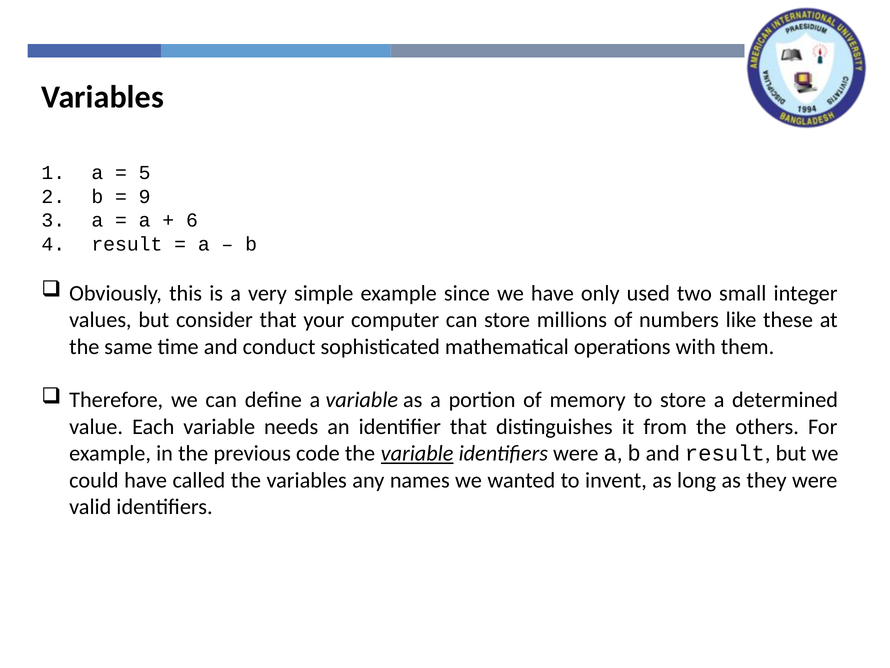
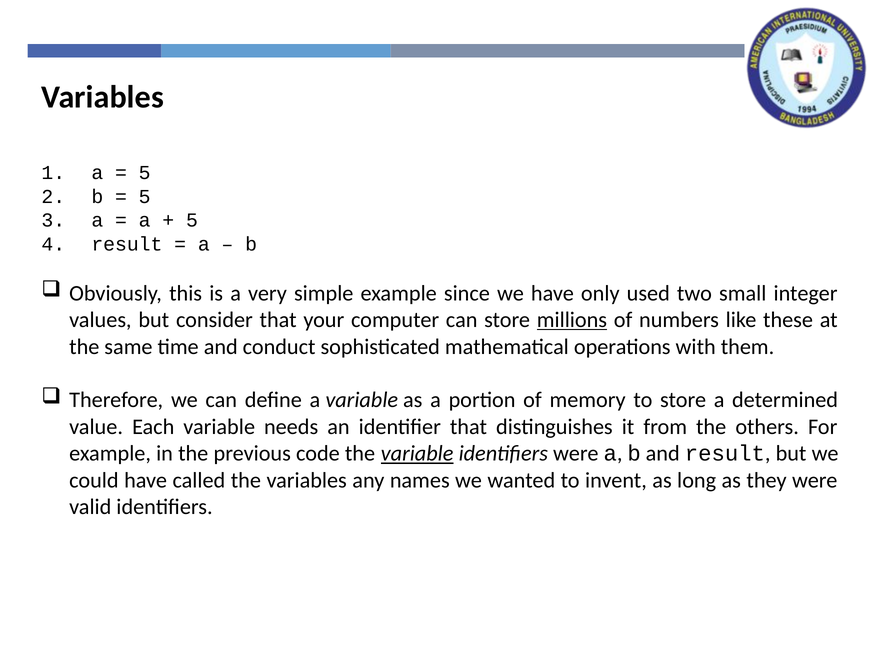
9 at (145, 196): 9 -> 5
6 at (192, 220): 6 -> 5
millions underline: none -> present
